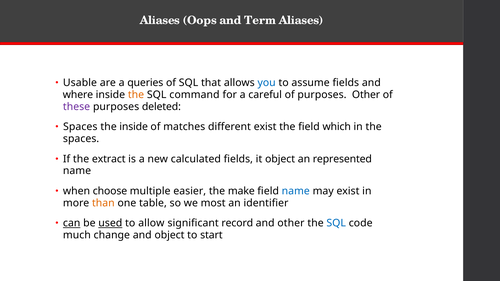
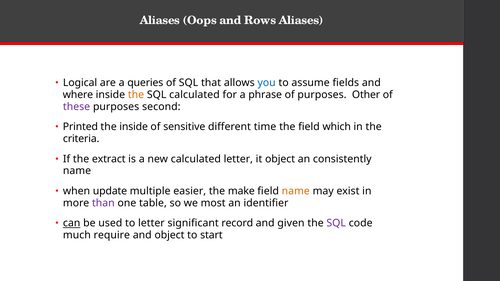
Term: Term -> Rows
Usable: Usable -> Logical
SQL command: command -> calculated
careful: careful -> phrase
deleted: deleted -> second
Spaces at (80, 127): Spaces -> Printed
matches: matches -> sensitive
different exist: exist -> time
spaces at (81, 139): spaces -> criteria
calculated fields: fields -> letter
represented: represented -> consistently
choose: choose -> update
name at (296, 191) colour: blue -> orange
than colour: orange -> purple
used underline: present -> none
to allow: allow -> letter
and other: other -> given
SQL at (336, 223) colour: blue -> purple
change: change -> require
